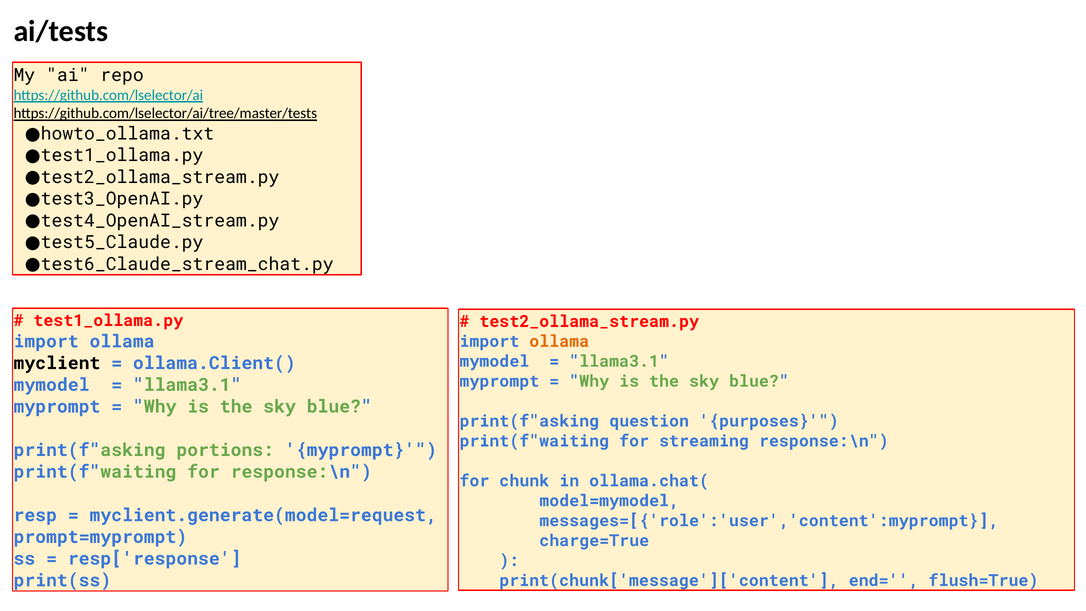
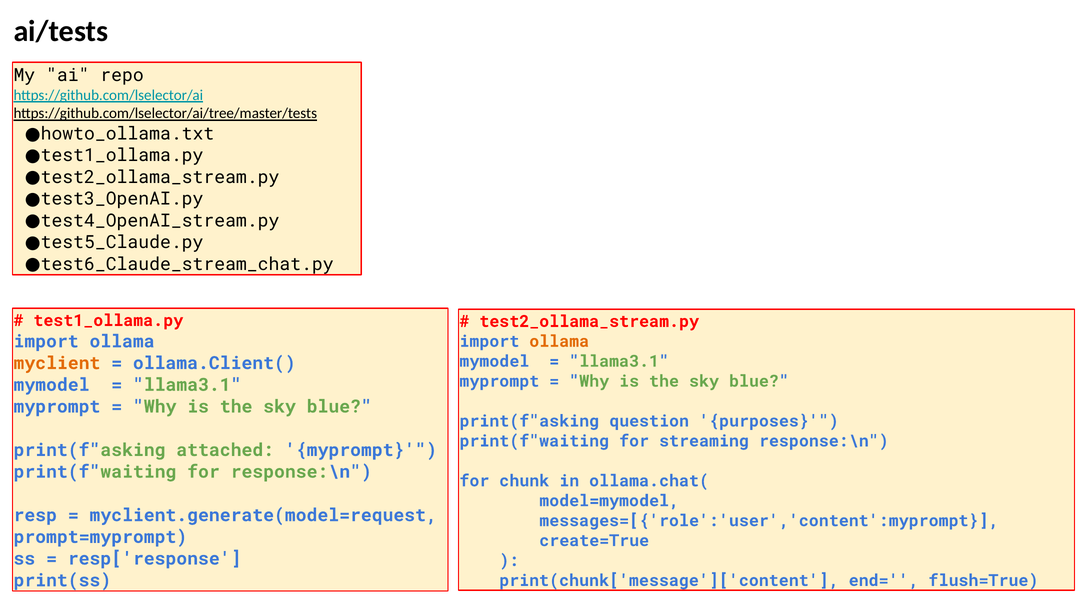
myclient colour: black -> orange
portions: portions -> attached
charge=True: charge=True -> create=True
